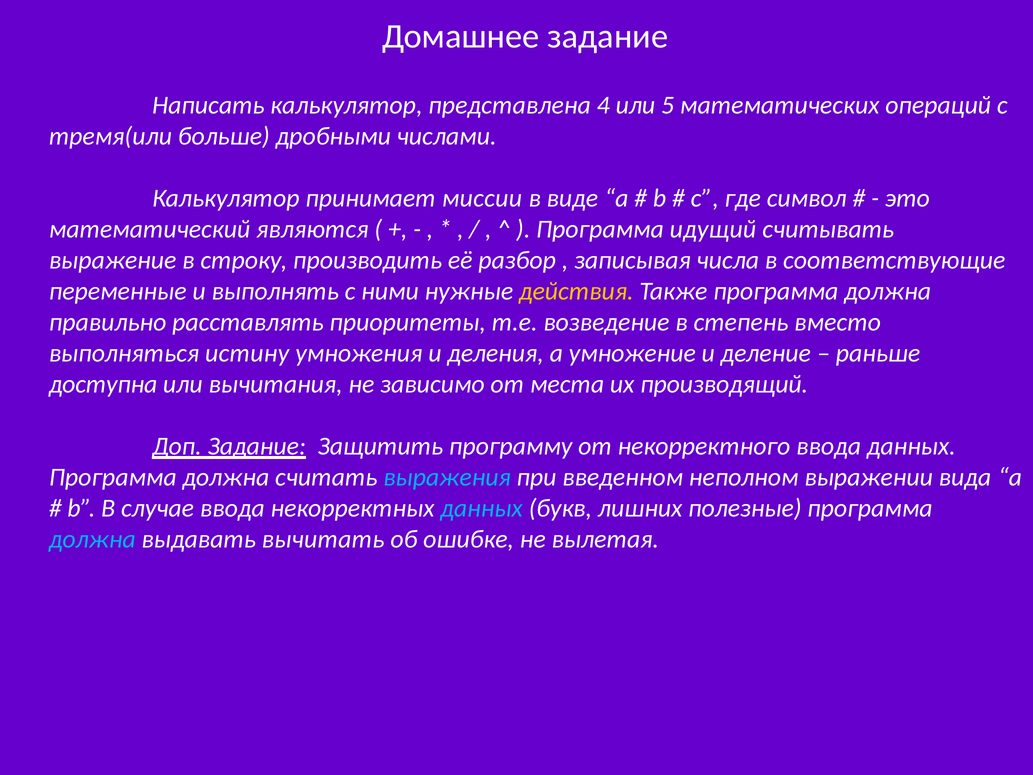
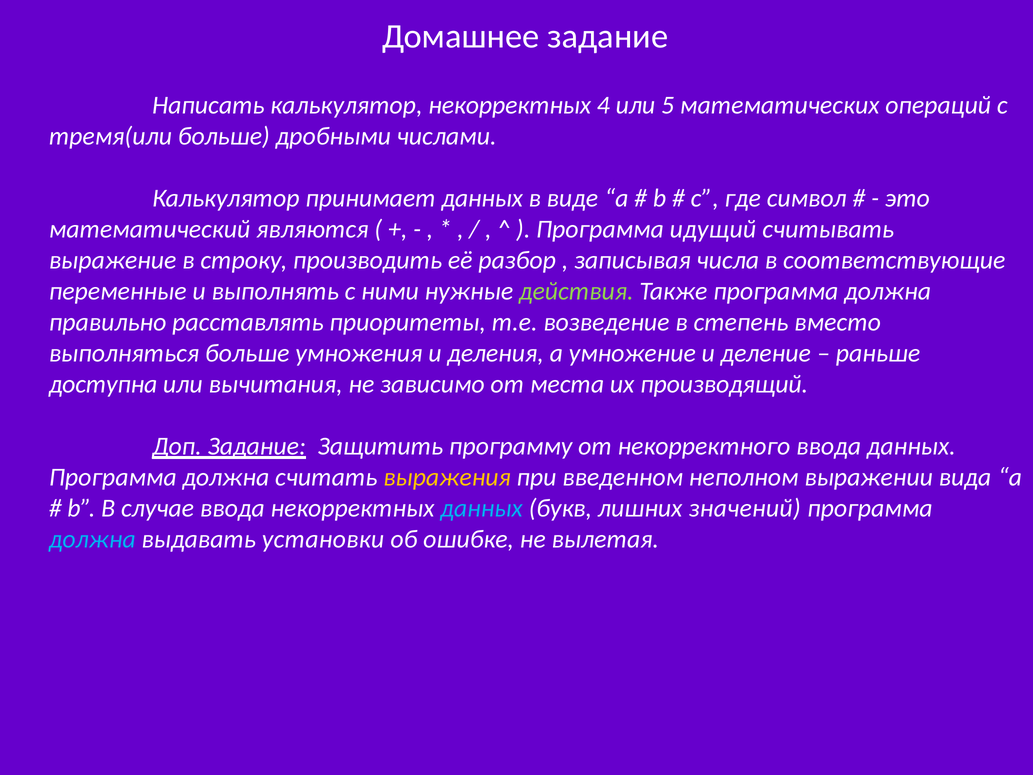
калькулятор представлена: представлена -> некорректных
принимает миссии: миссии -> данных
действия colour: yellow -> light green
выполняться истину: истину -> больше
выражения colour: light blue -> yellow
полезные: полезные -> значений
вычитать: вычитать -> установки
